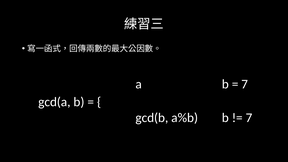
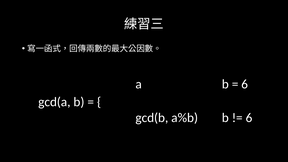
7 at (245, 84): 7 -> 6
7 at (249, 118): 7 -> 6
